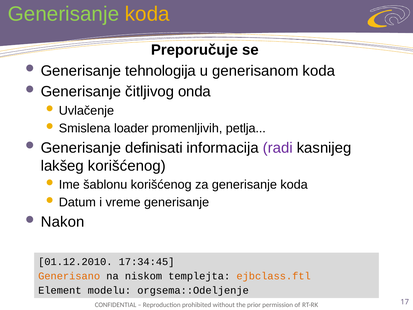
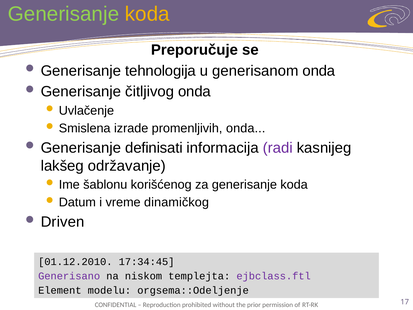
generisanom koda: koda -> onda
loader: loader -> izrade
promenljivih petlja: petlja -> onda
lakšeg korišćenog: korišćenog -> održavanje
vreme generisanje: generisanje -> dinamičkog
Nakon: Nakon -> Driven
Generisano colour: orange -> purple
ejbclass.ftl colour: orange -> purple
